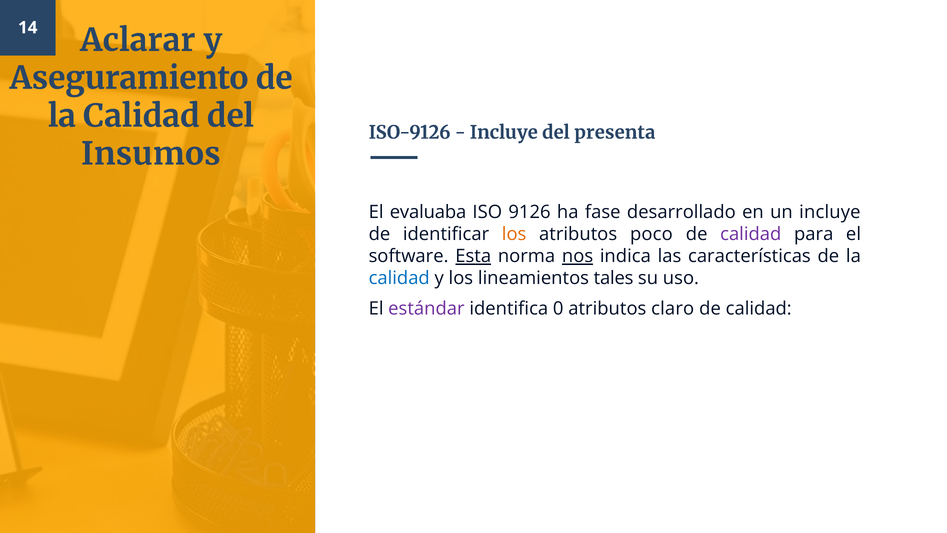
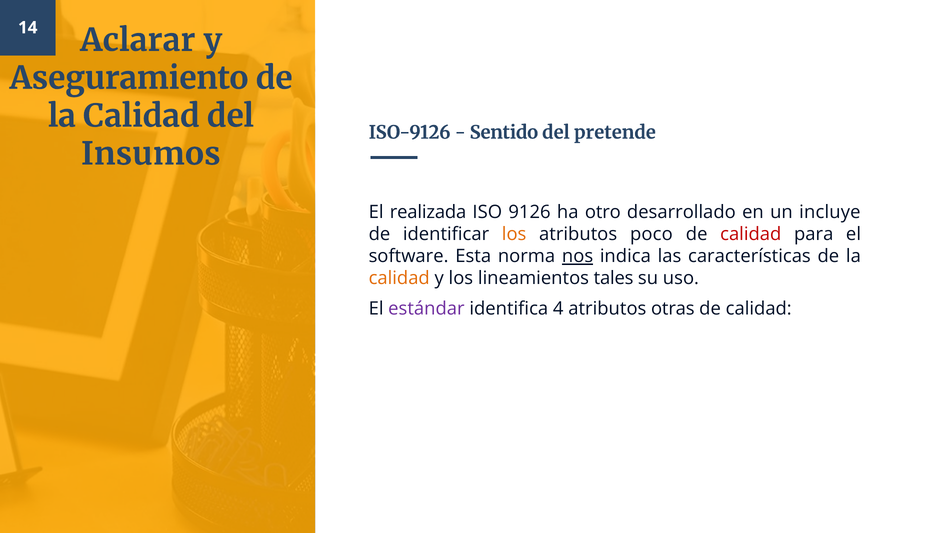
Incluye at (504, 133): Incluye -> Sentido
presenta: presenta -> pretende
evaluaba: evaluaba -> realizada
fase: fase -> otro
calidad at (751, 234) colour: purple -> red
Esta underline: present -> none
calidad at (399, 278) colour: blue -> orange
0: 0 -> 4
claro: claro -> otras
